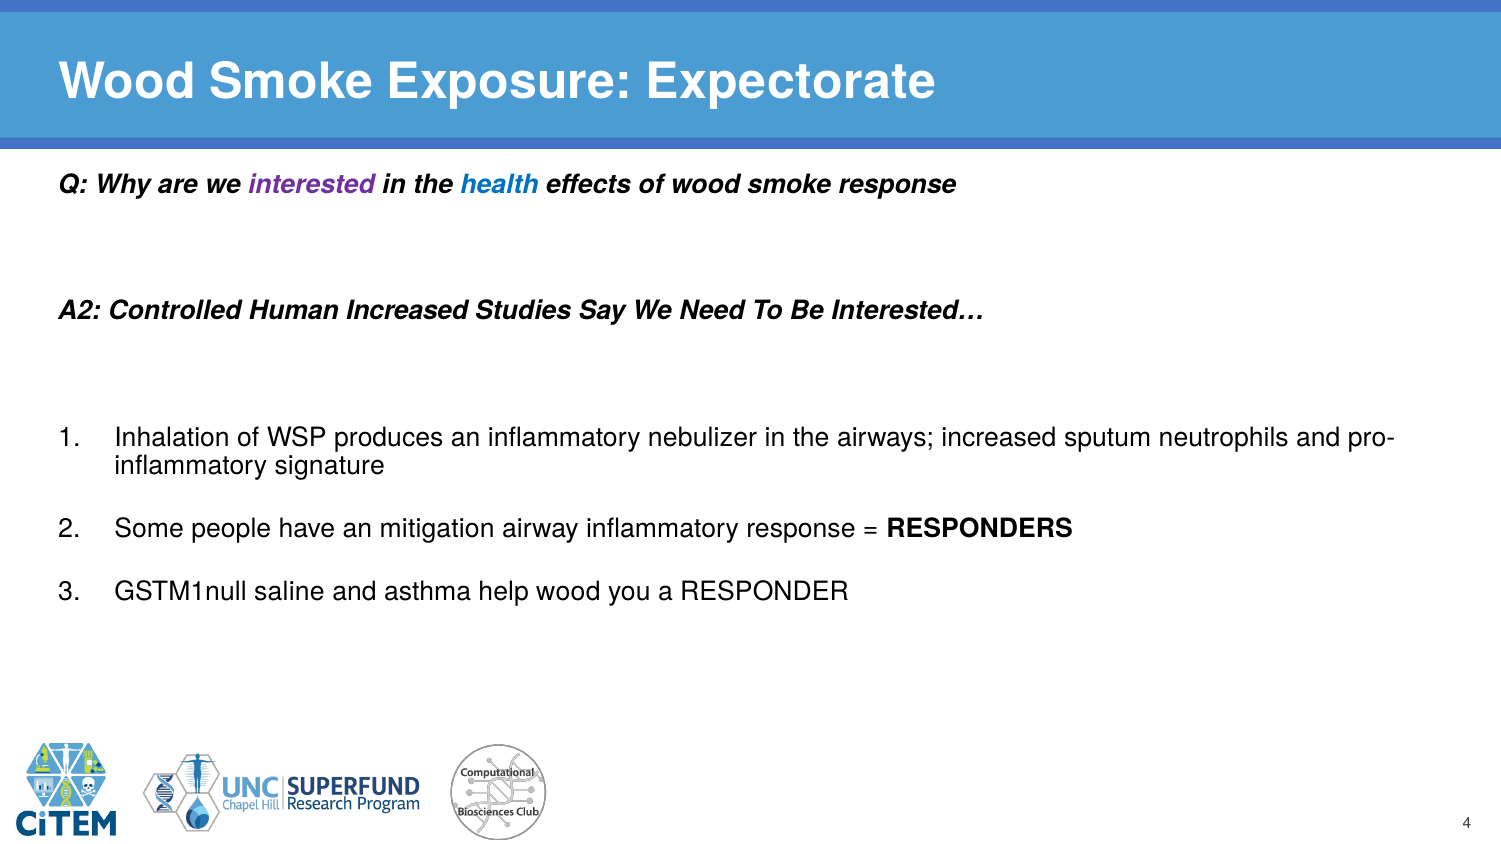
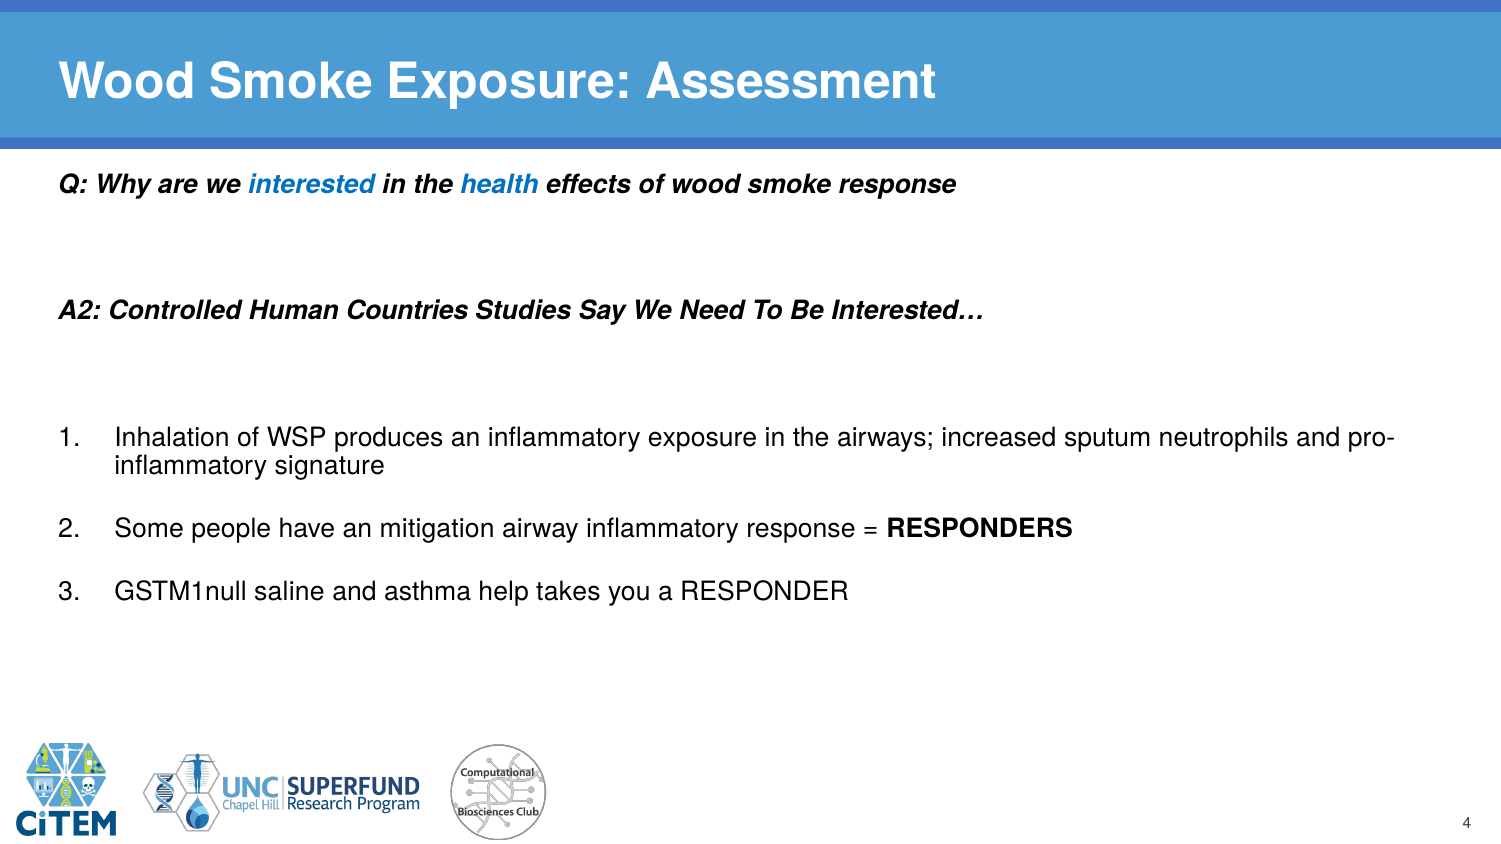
Expectorate: Expectorate -> Assessment
interested colour: purple -> blue
Human Increased: Increased -> Countries
inflammatory nebulizer: nebulizer -> exposure
help wood: wood -> takes
